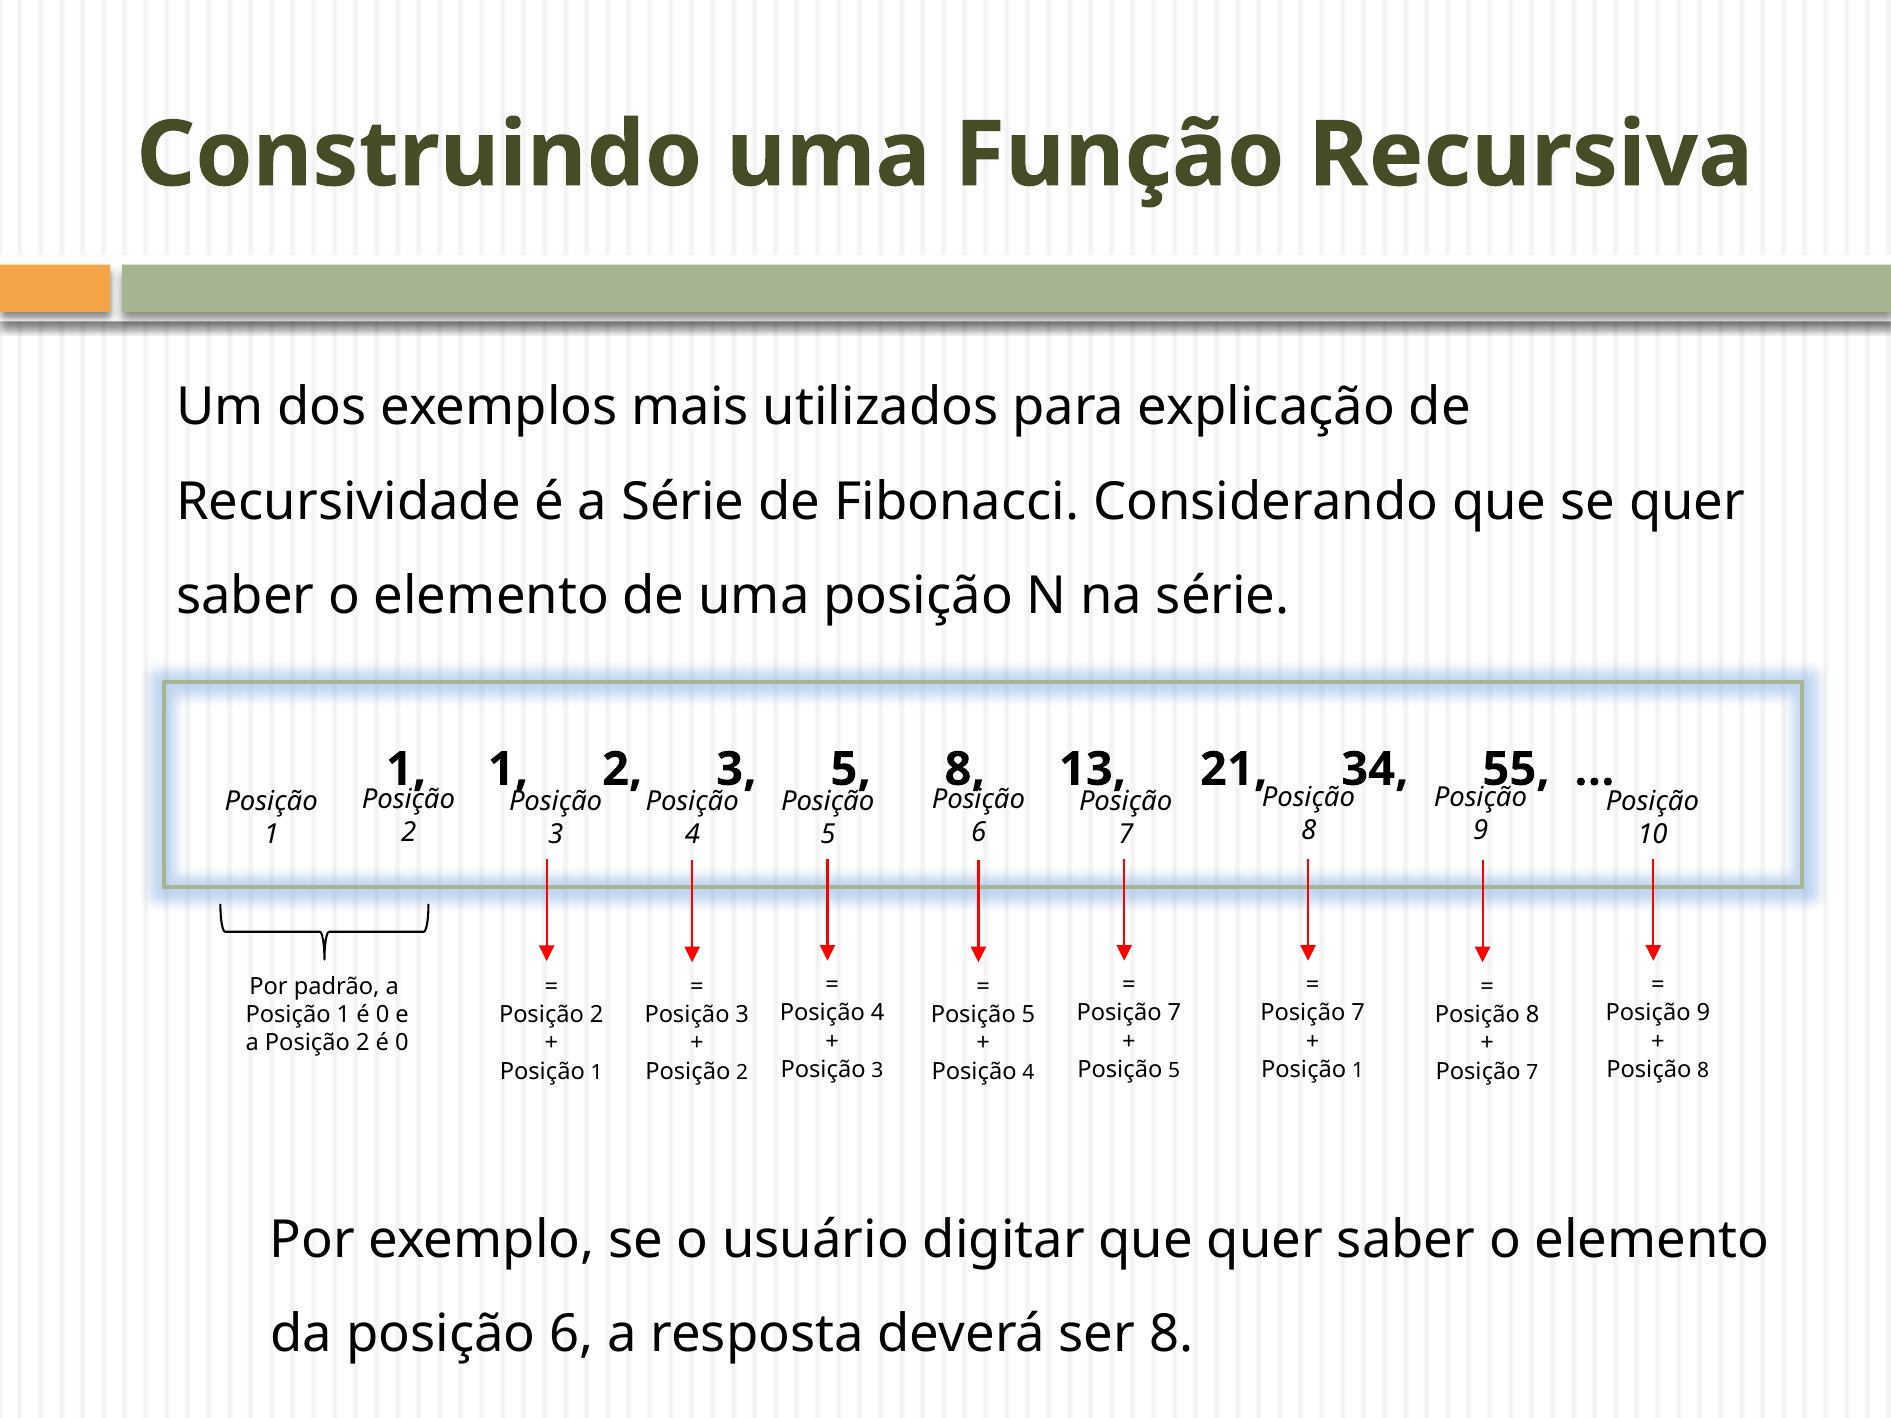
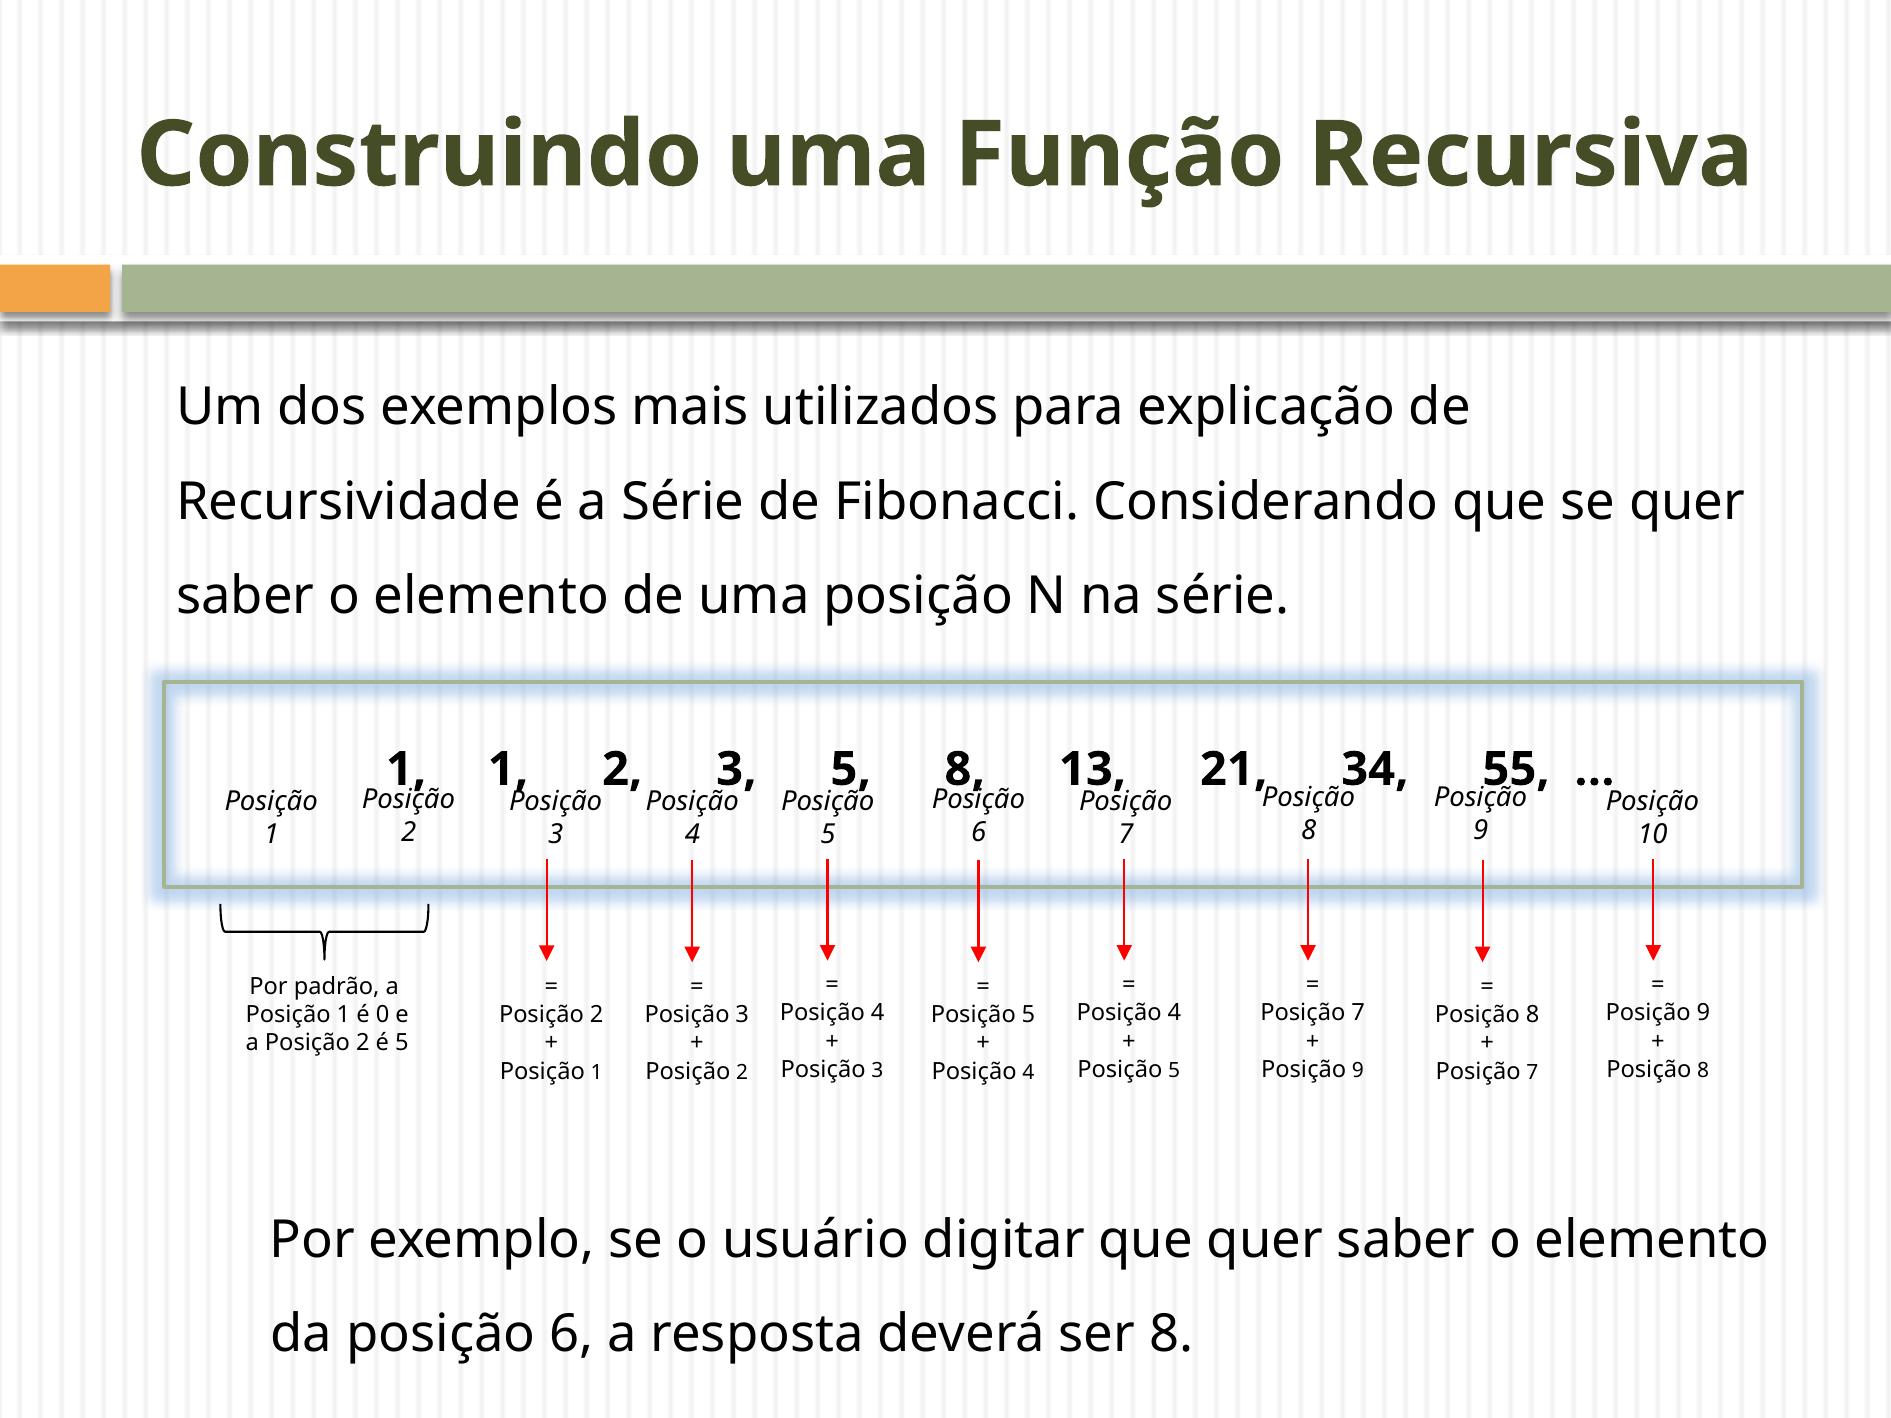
7 at (1174, 1013): 7 -> 4
2 é 0: 0 -> 5
1 at (1358, 1071): 1 -> 9
